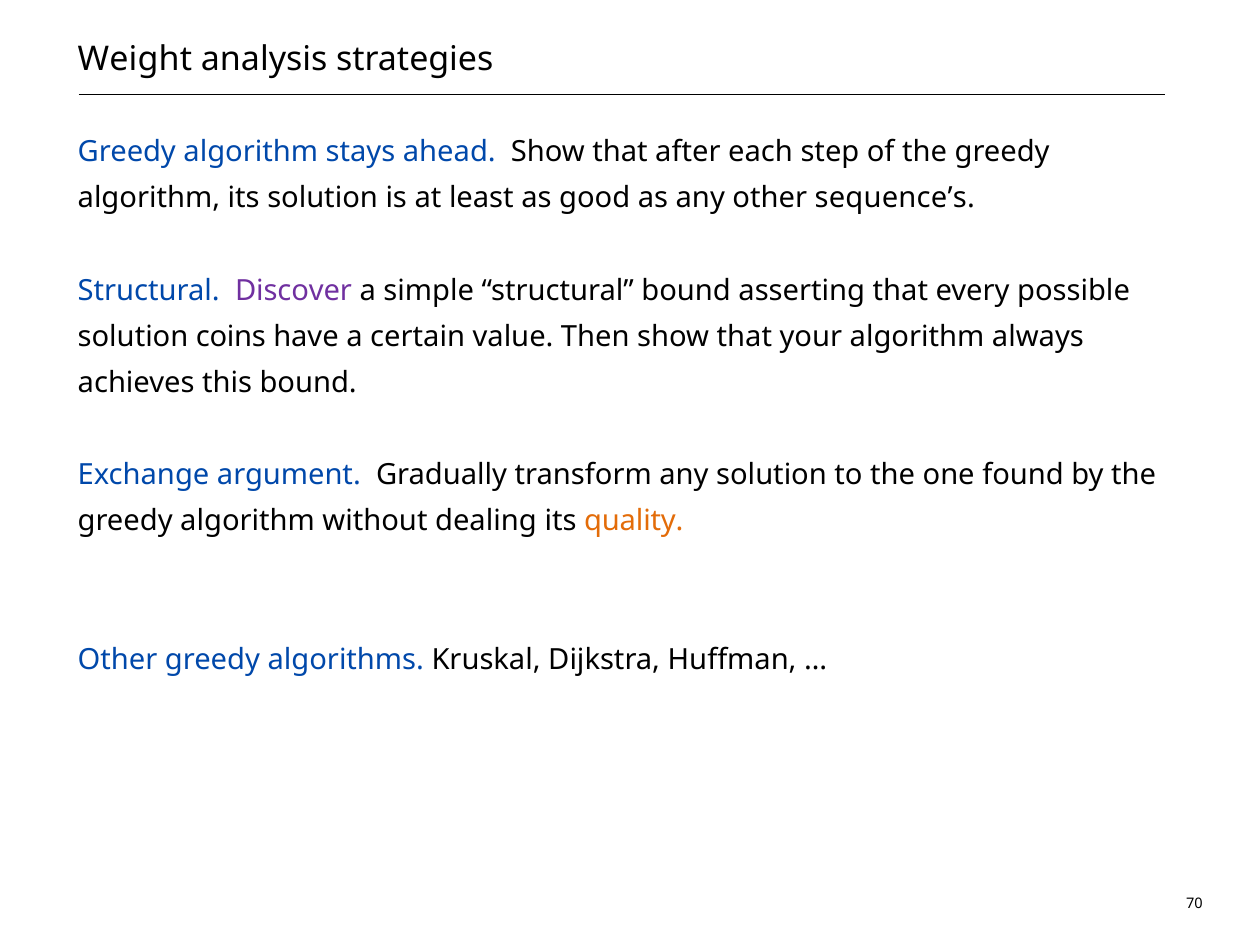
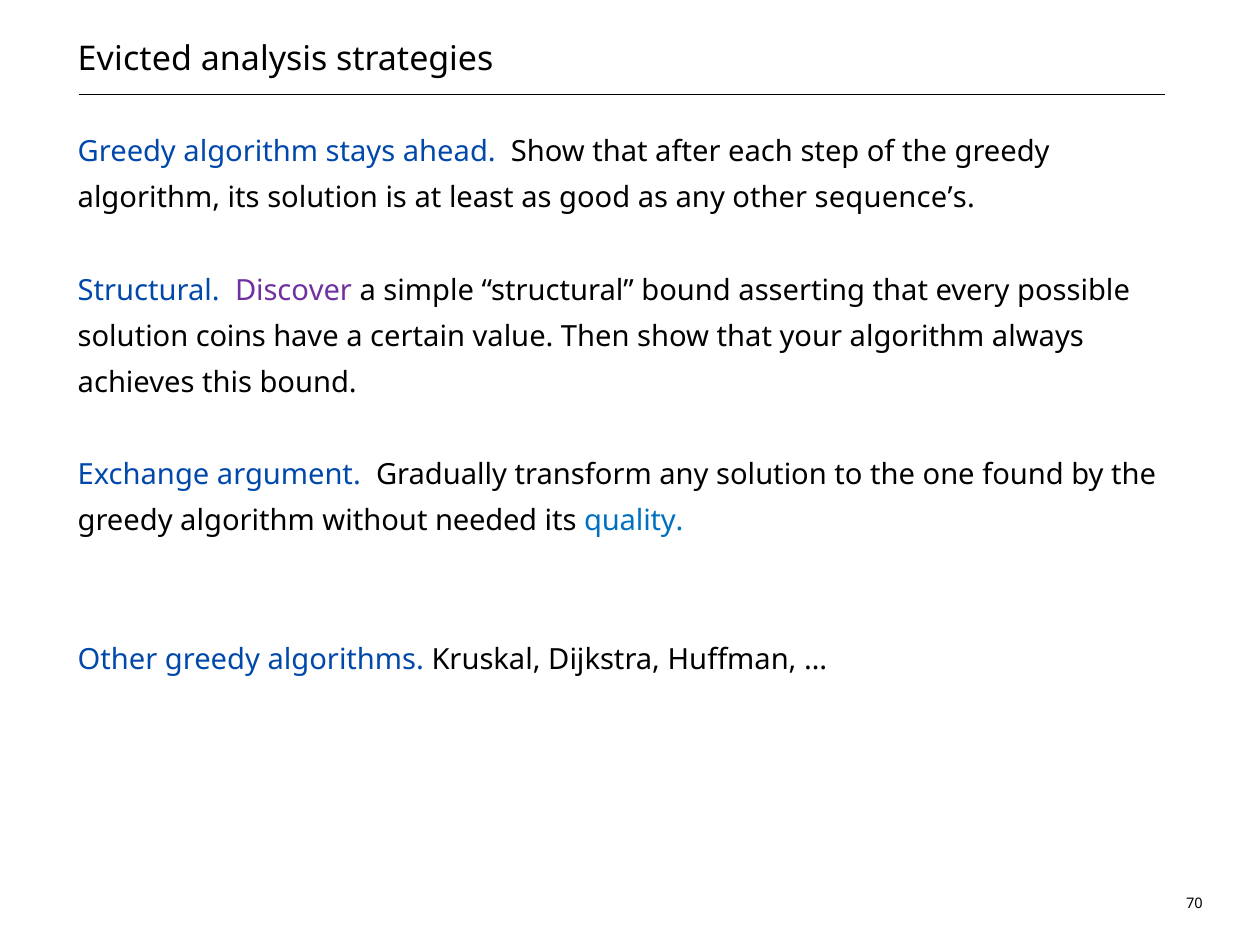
Weight: Weight -> Evicted
dealing: dealing -> needed
quality colour: orange -> blue
